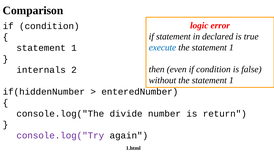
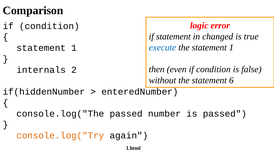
declared: declared -> changed
1 at (231, 80): 1 -> 6
console.log("The divide: divide -> passed
is return: return -> passed
console.log("Try colour: purple -> orange
